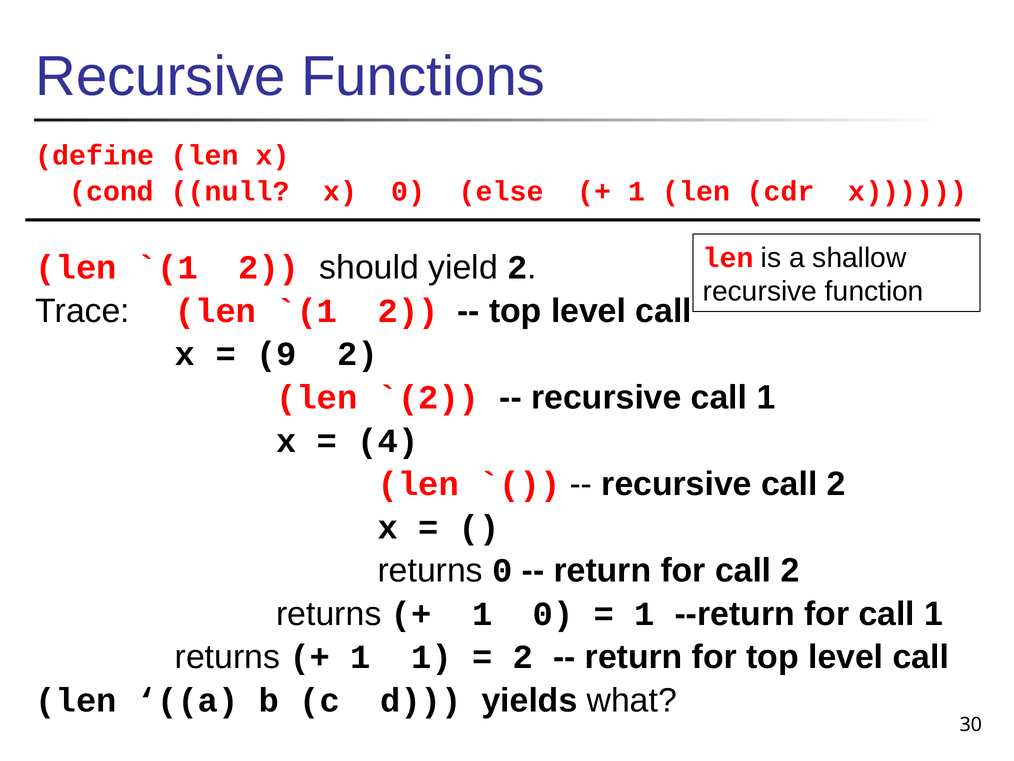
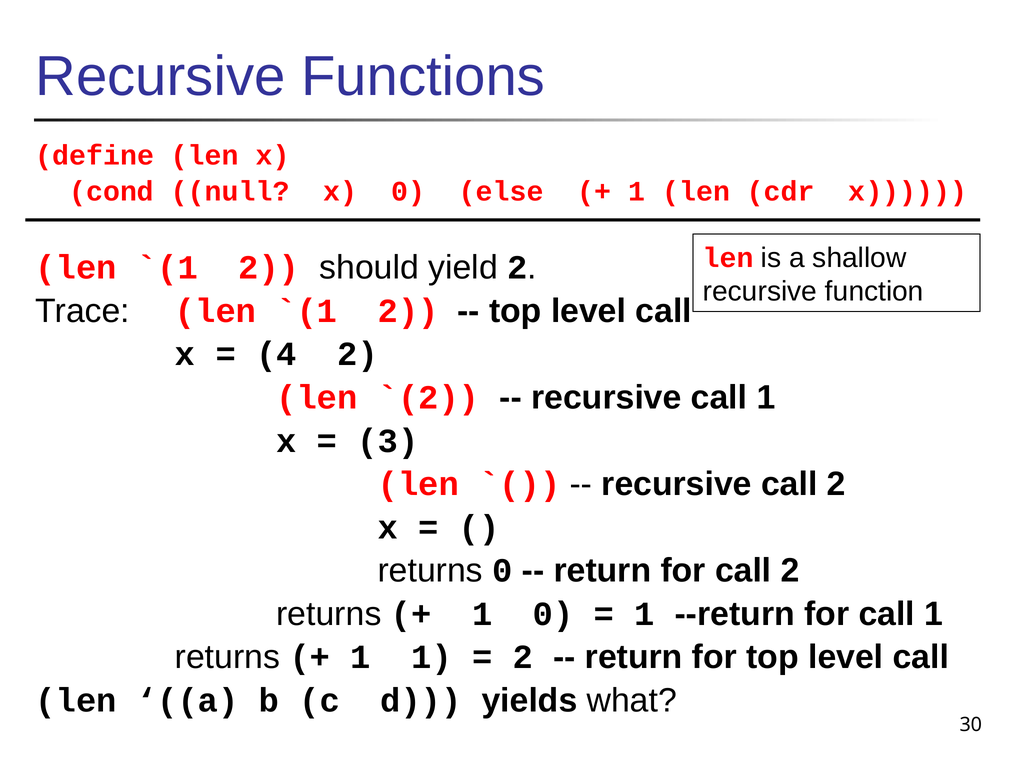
9: 9 -> 4
4: 4 -> 3
